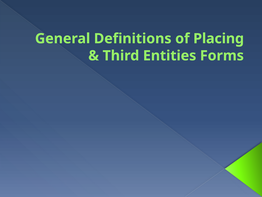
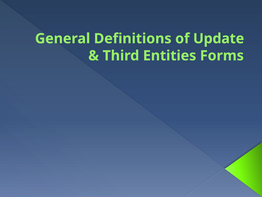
Placing: Placing -> Update
